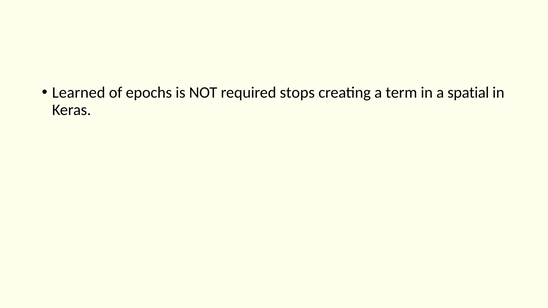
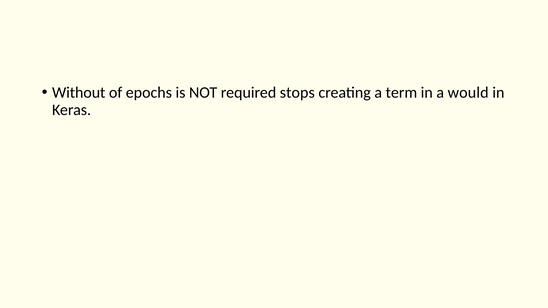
Learned: Learned -> Without
spatial: spatial -> would
